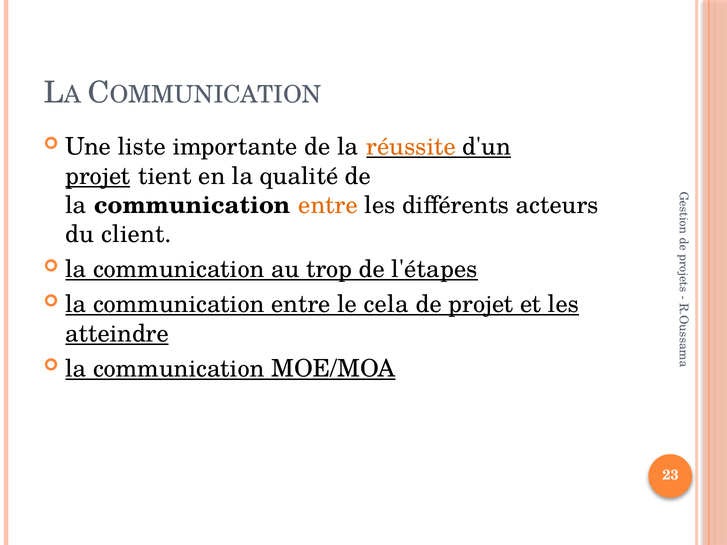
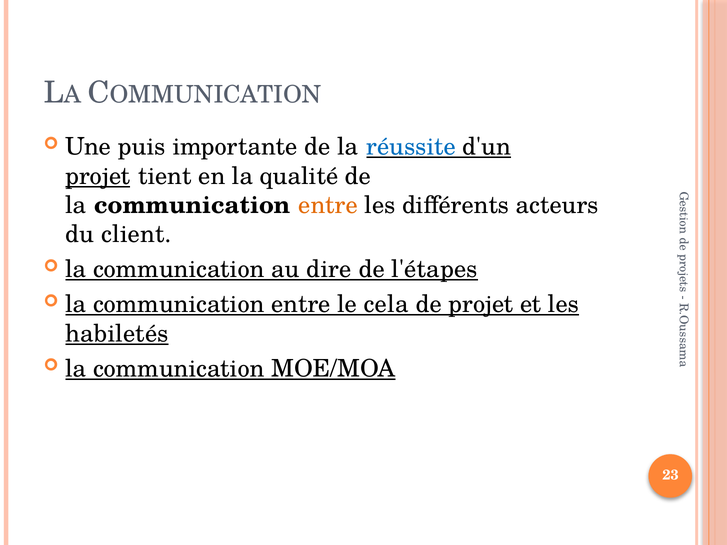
liste: liste -> puis
réussite colour: orange -> blue
trop: trop -> dire
atteindre: atteindre -> habiletés
